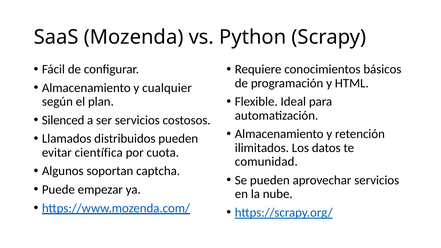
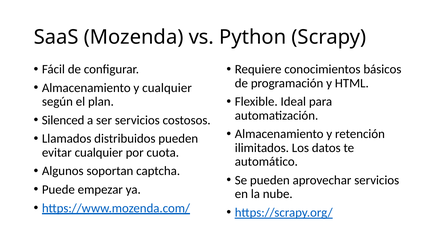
evitar científica: científica -> cualquier
comunidad: comunidad -> automático
